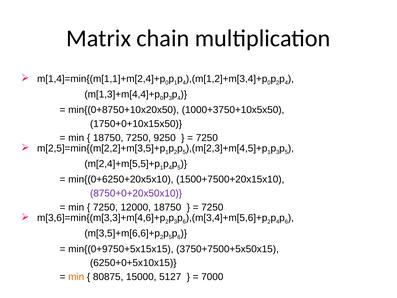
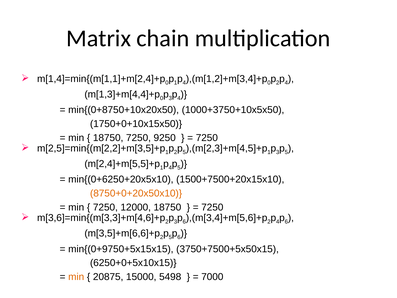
8750+0+20x50x10 colour: purple -> orange
80875: 80875 -> 20875
5127: 5127 -> 5498
